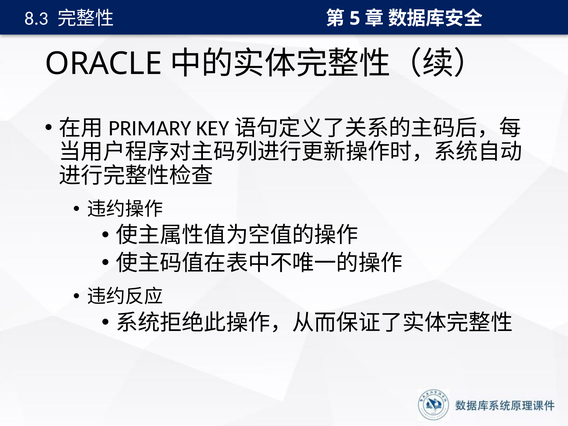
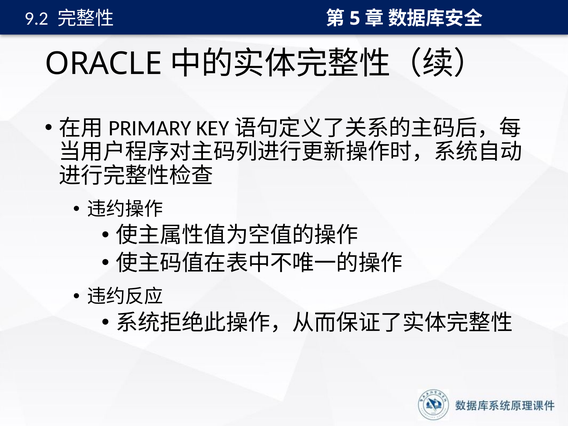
8.3: 8.3 -> 9.2
